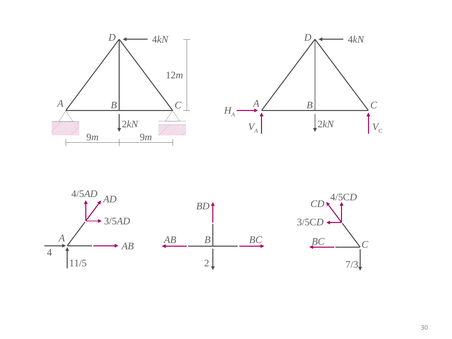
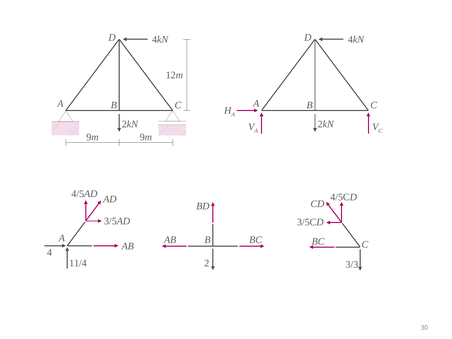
11/5: 11/5 -> 11/4
7/3: 7/3 -> 3/3
